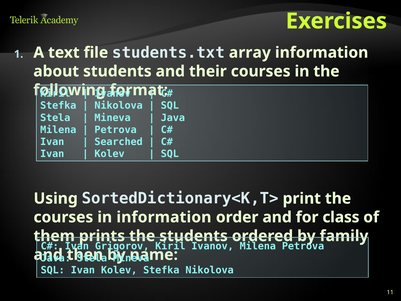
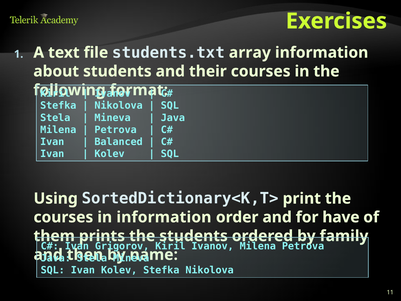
Searched: Searched -> Balanced
class: class -> have
